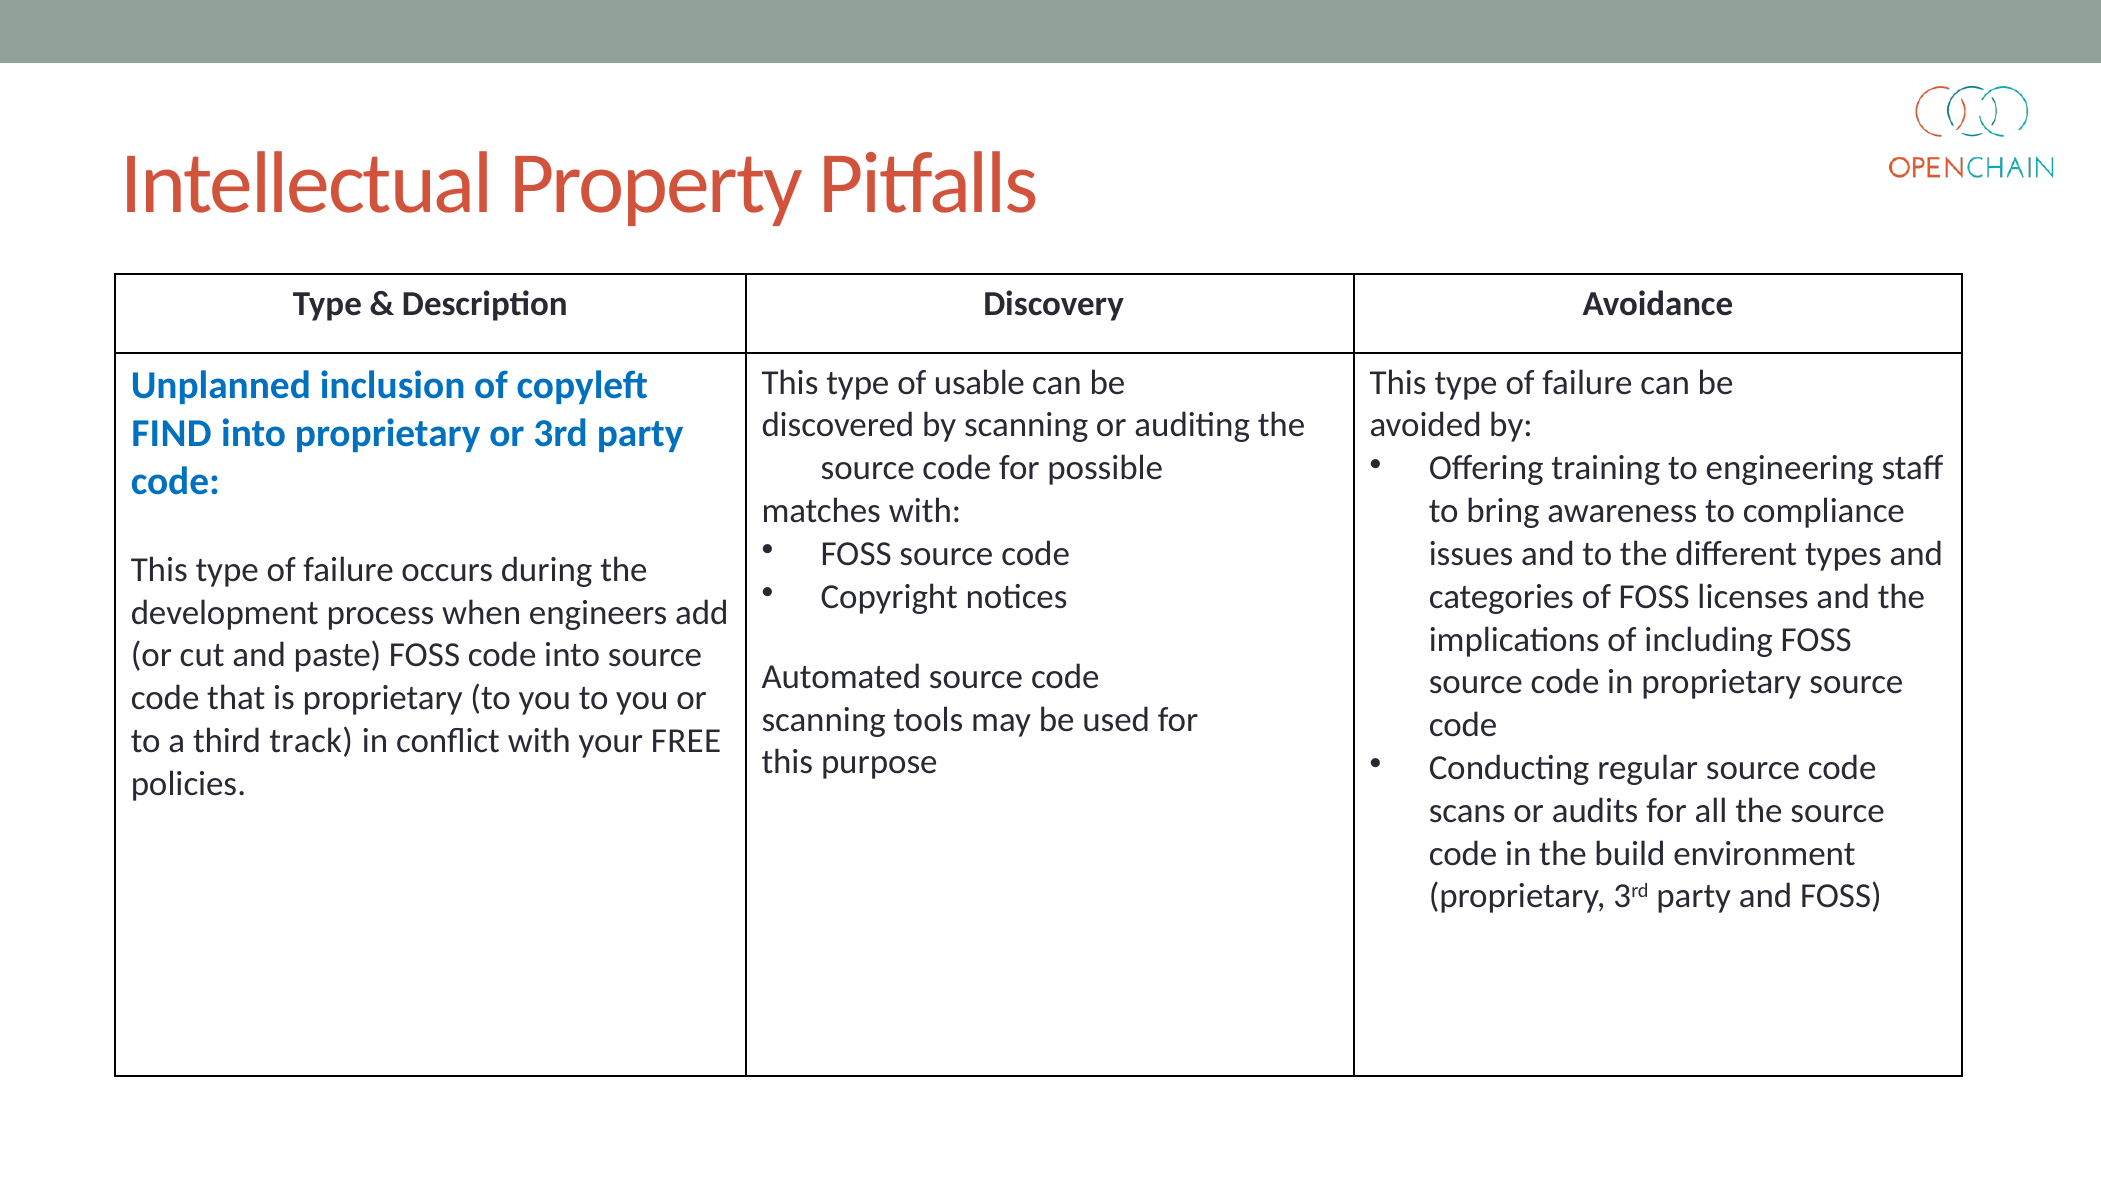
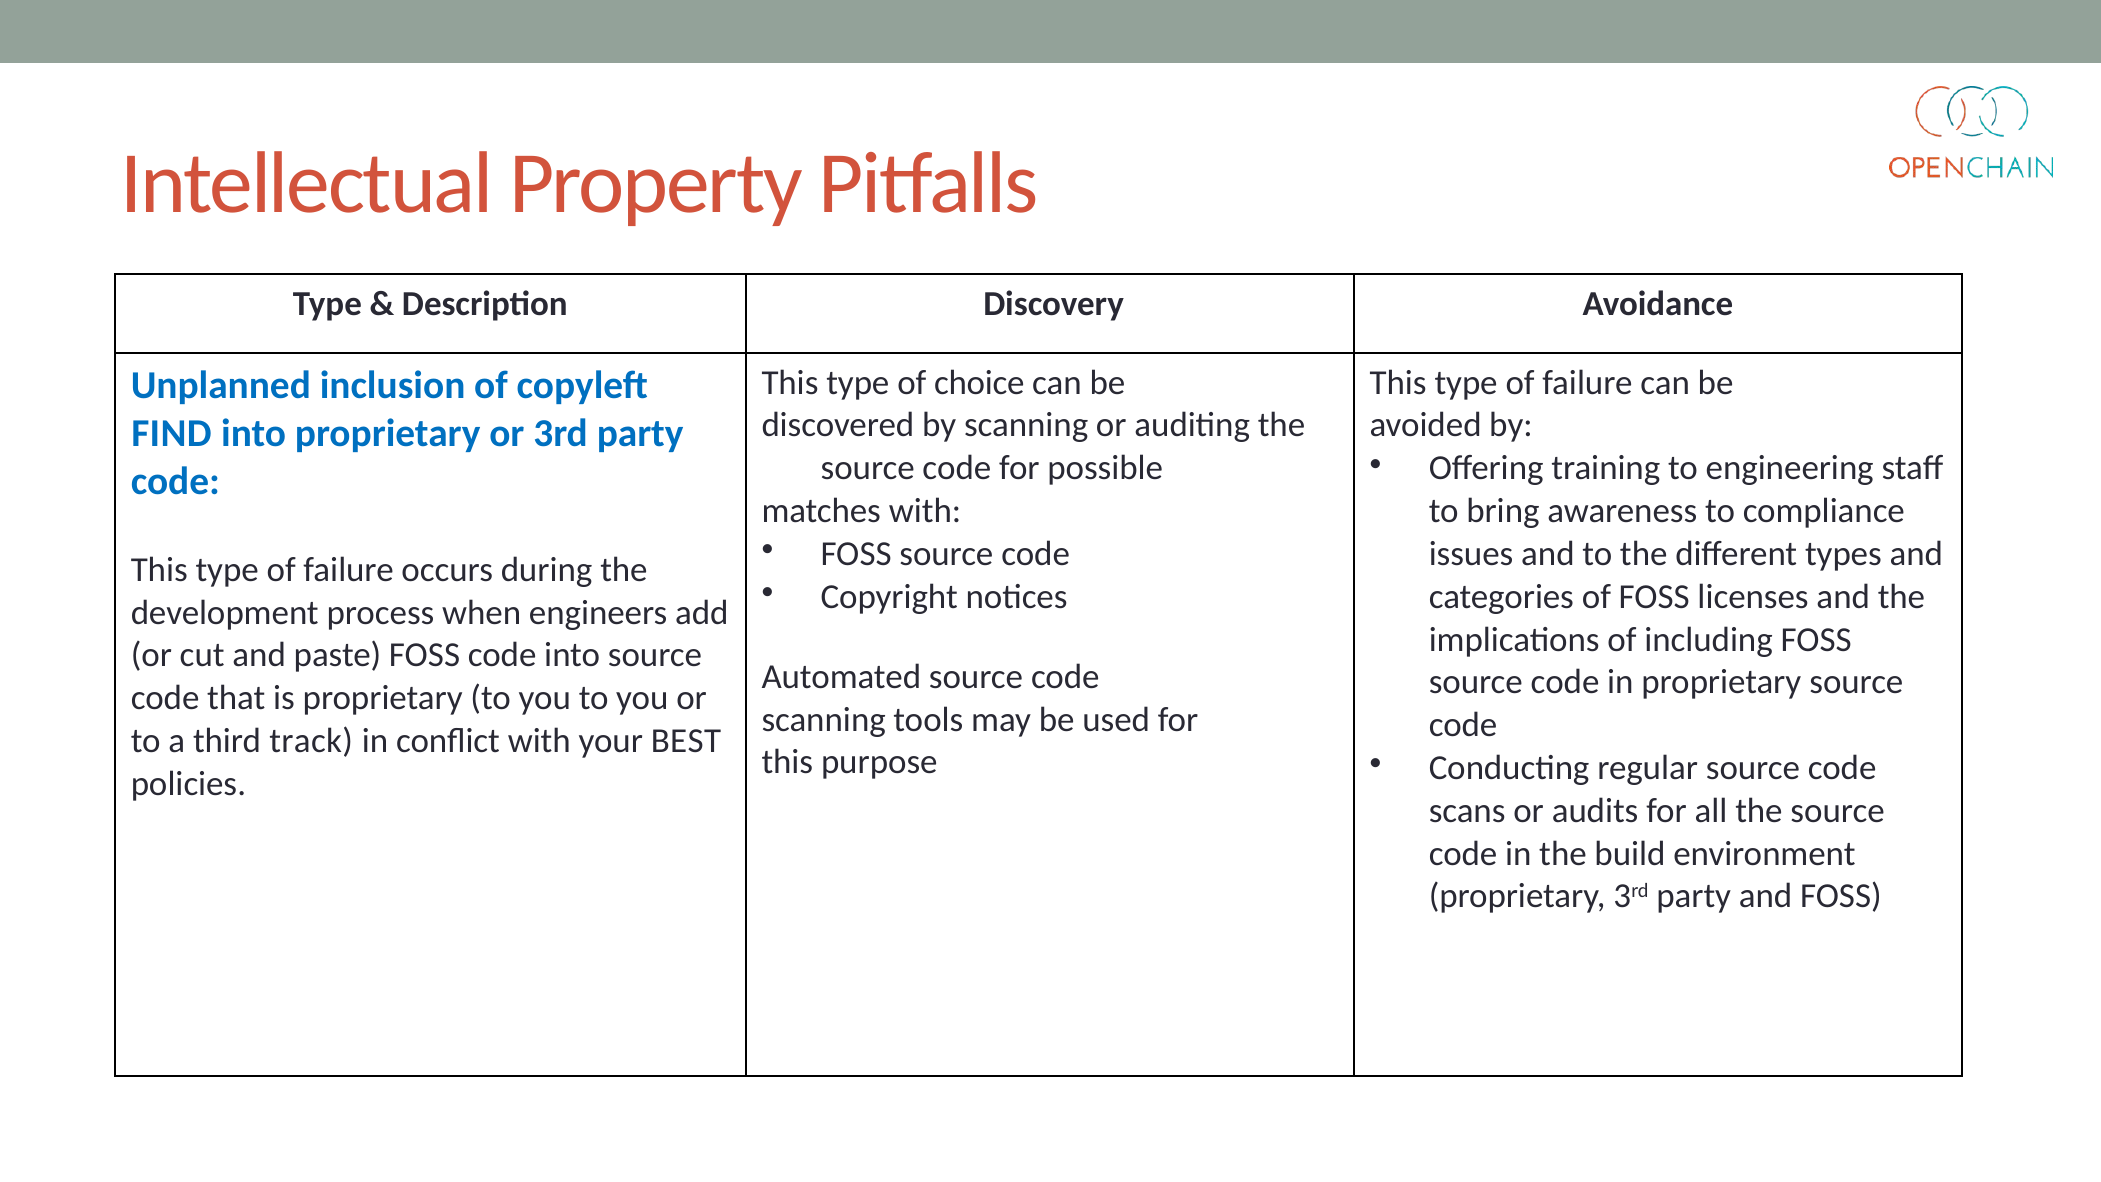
usable: usable -> choice
FREE: FREE -> BEST
